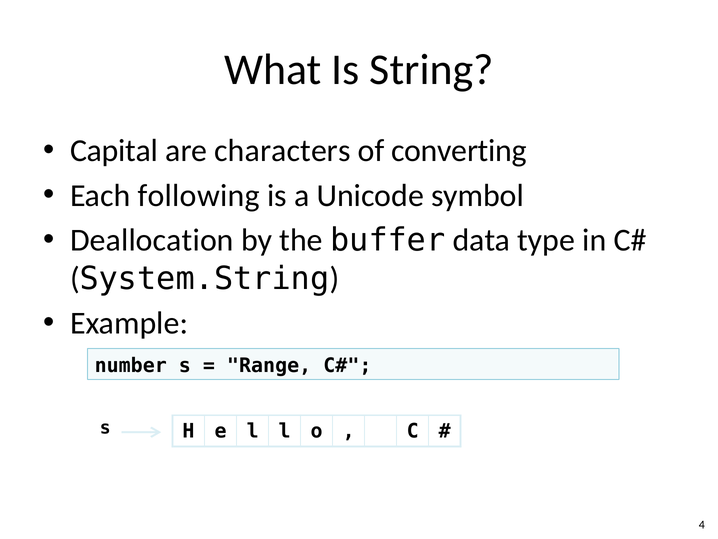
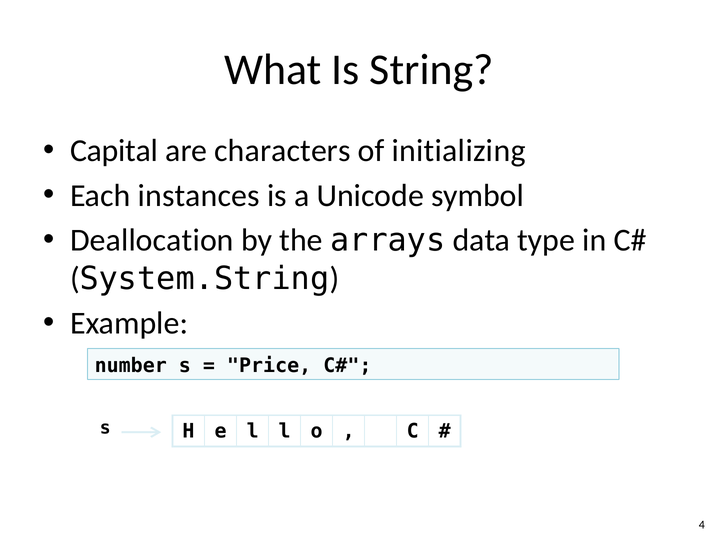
converting: converting -> initializing
following: following -> instances
buffer: buffer -> arrays
Range: Range -> Price
